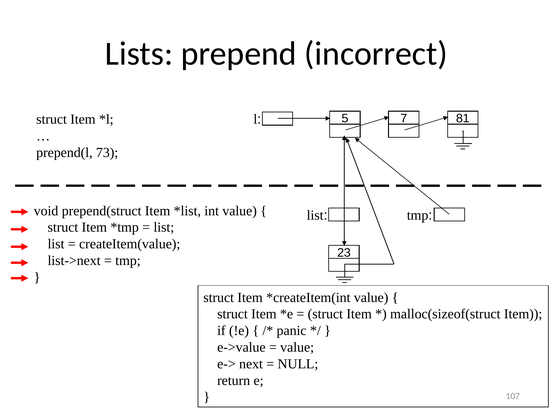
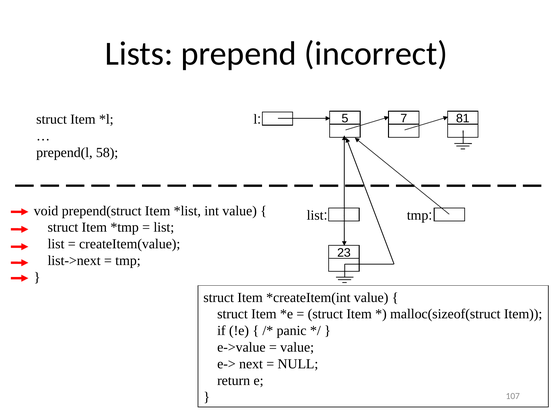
73: 73 -> 58
